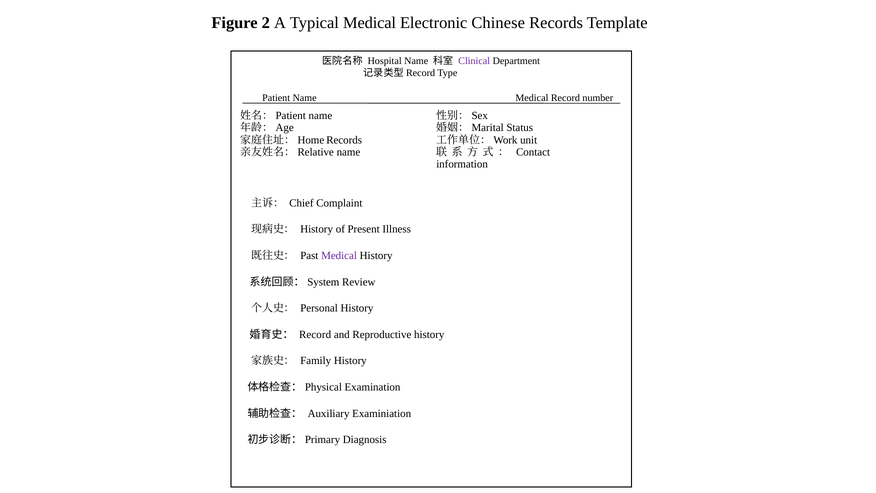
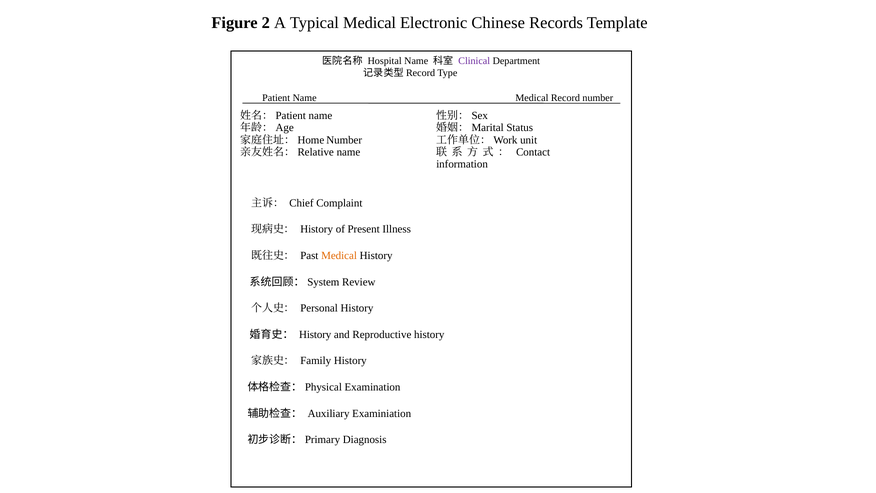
Records at (344, 140): Records -> Number
Medical at (339, 256) colour: purple -> orange
Record at (315, 334): Record -> History
